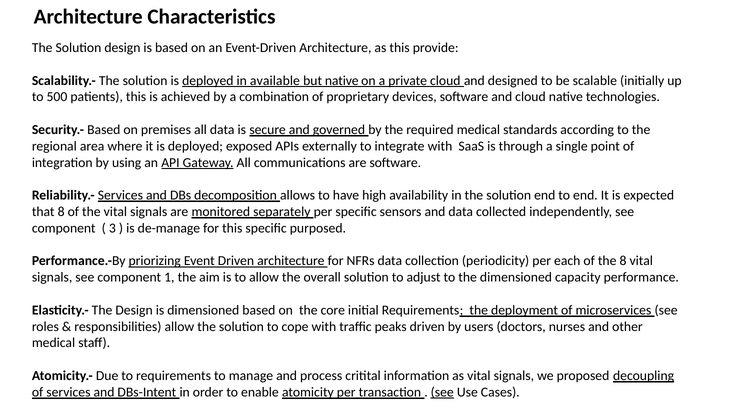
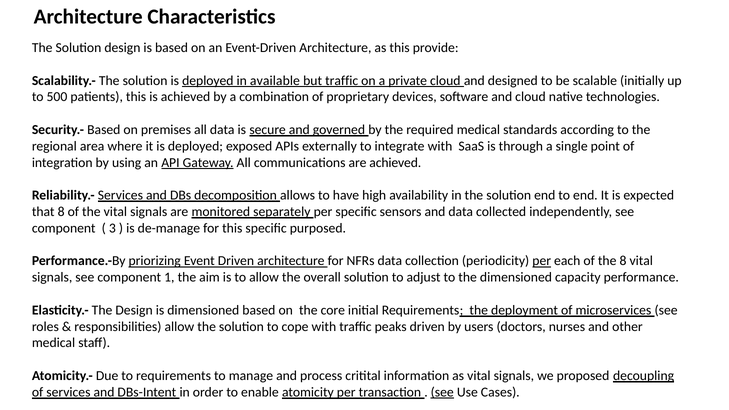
but native: native -> traffic
are software: software -> achieved
per at (542, 261) underline: none -> present
